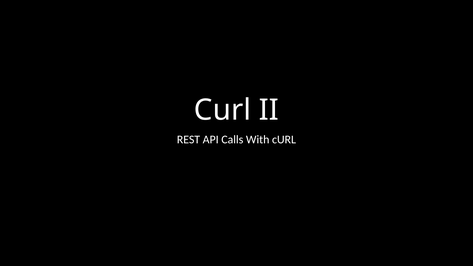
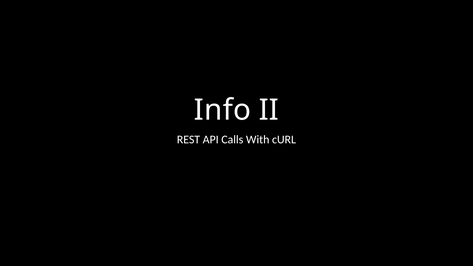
Curl at (223, 110): Curl -> Info
